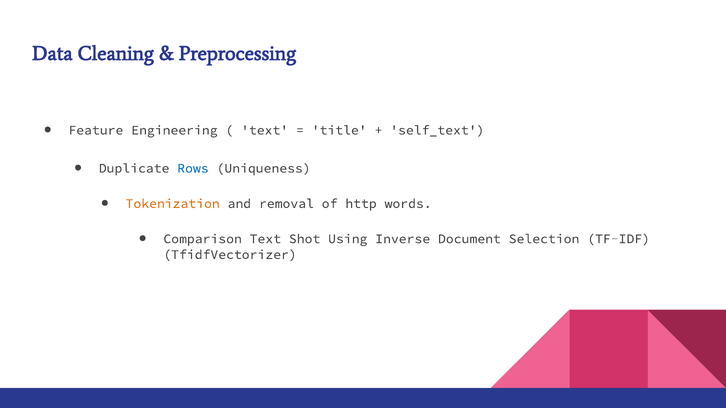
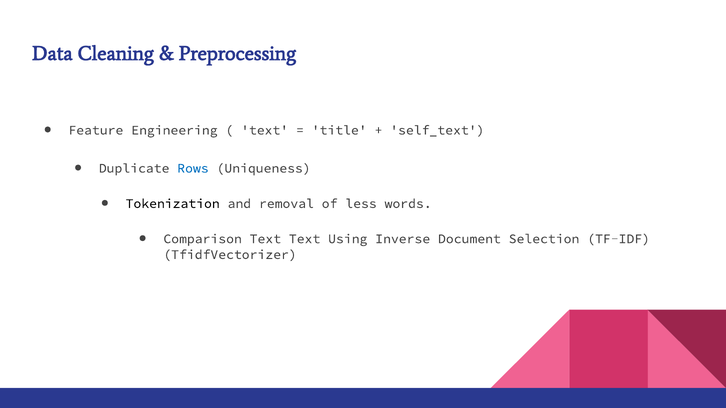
Tokenization colour: orange -> black
http: http -> less
Text Shot: Shot -> Text
